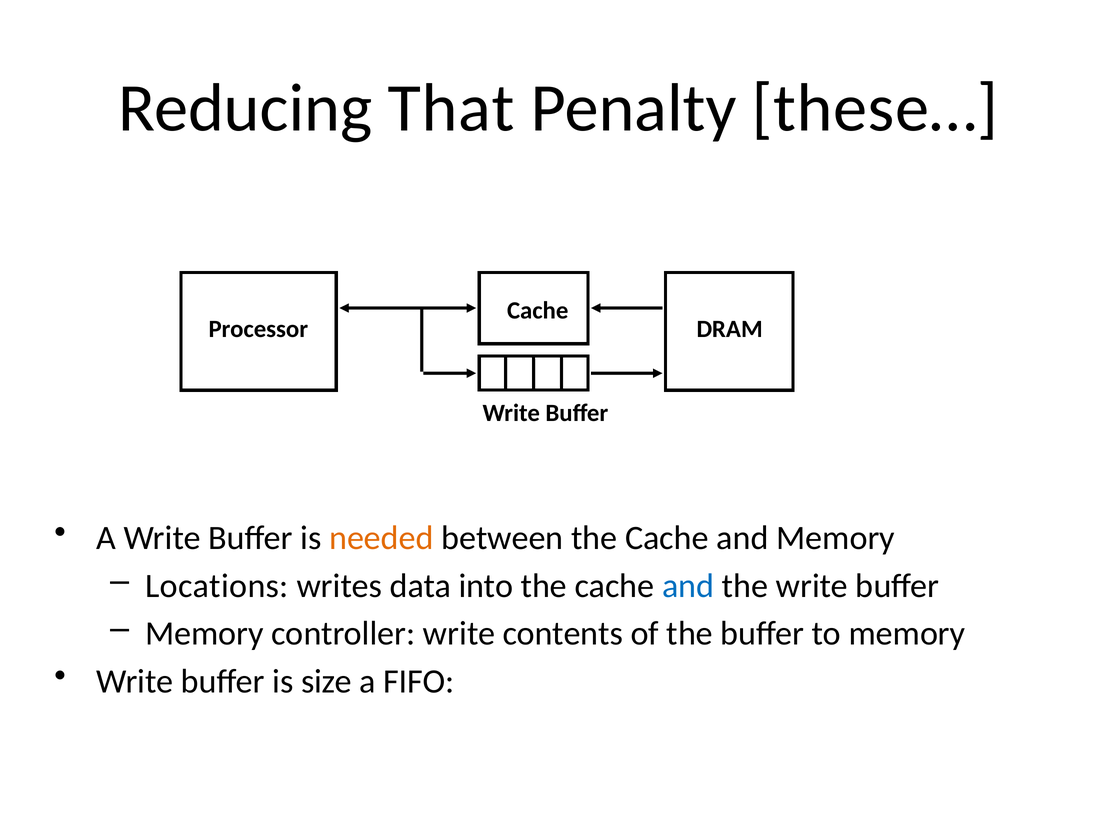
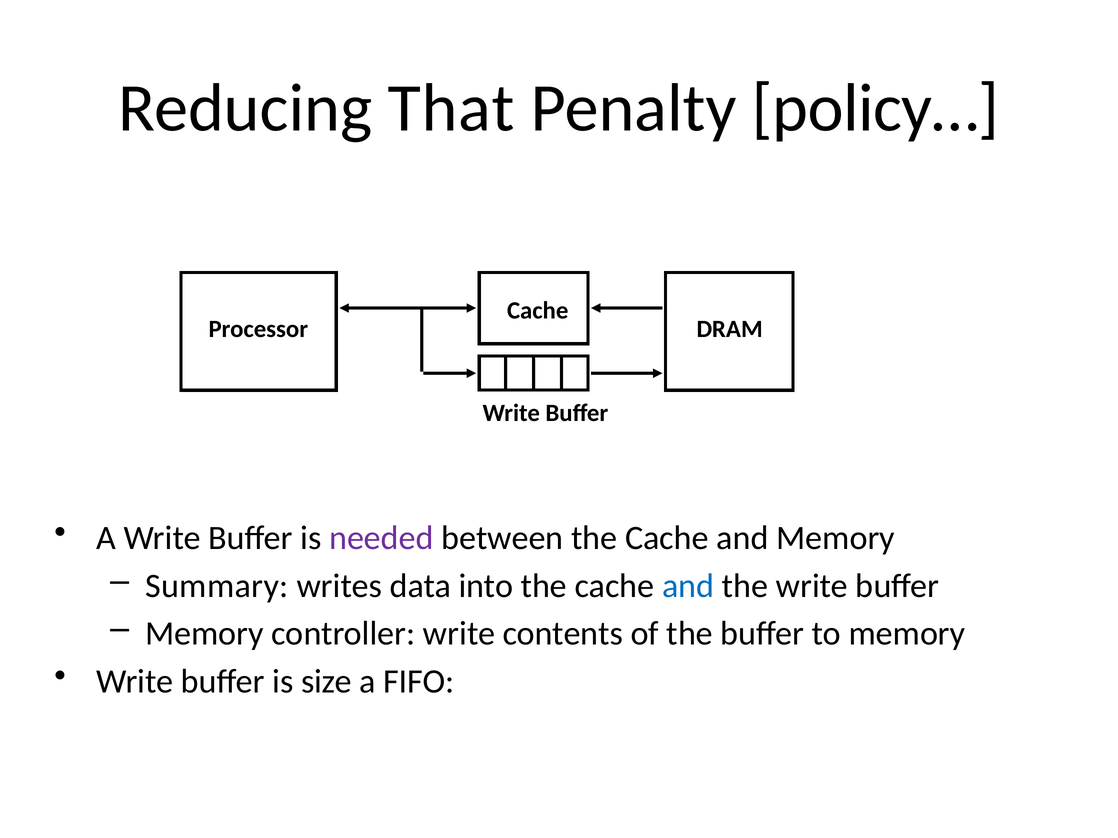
these…: these… -> policy…
needed colour: orange -> purple
Locations: Locations -> Summary
